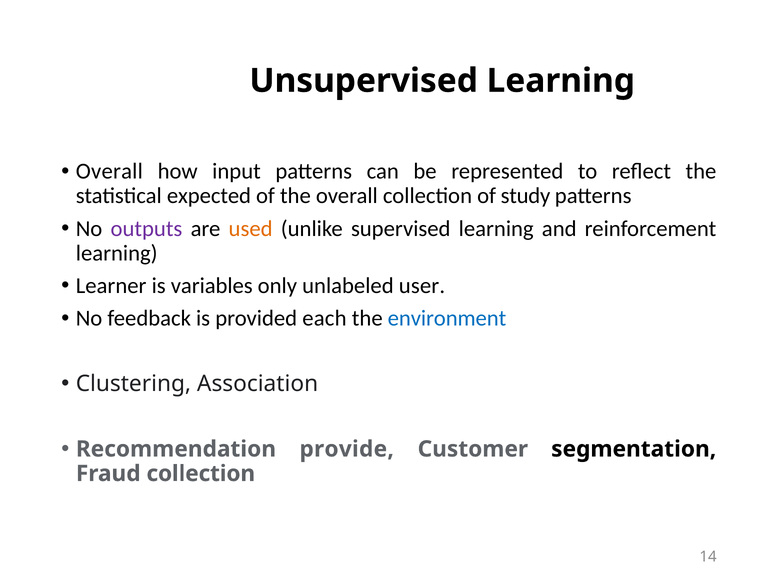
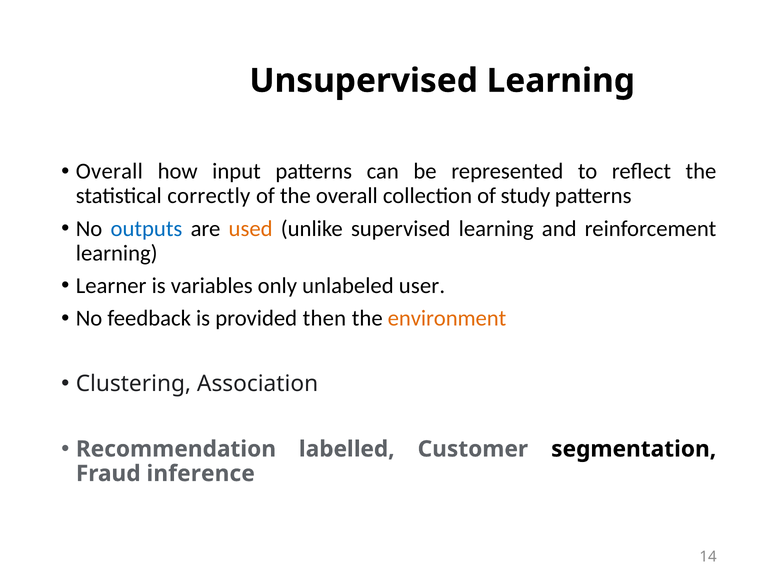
expected: expected -> correctly
outputs colour: purple -> blue
each: each -> then
environment colour: blue -> orange
provide: provide -> labelled
Fraud collection: collection -> inference
